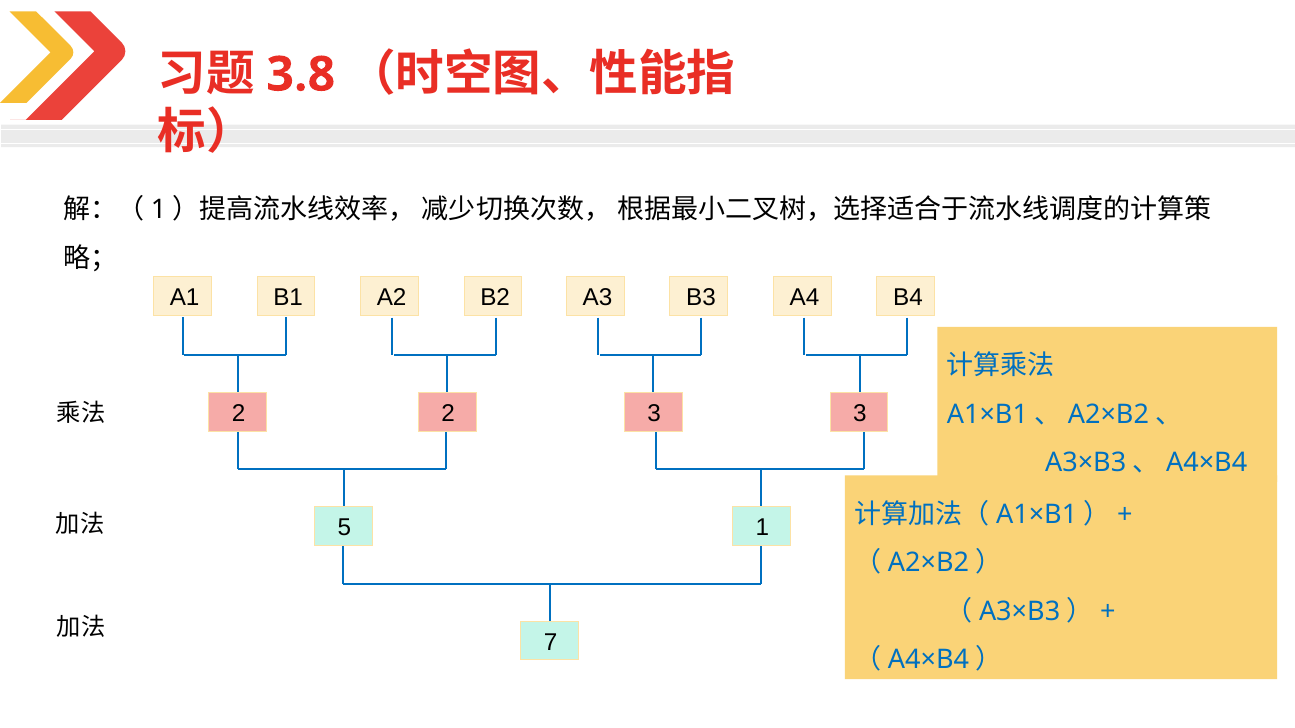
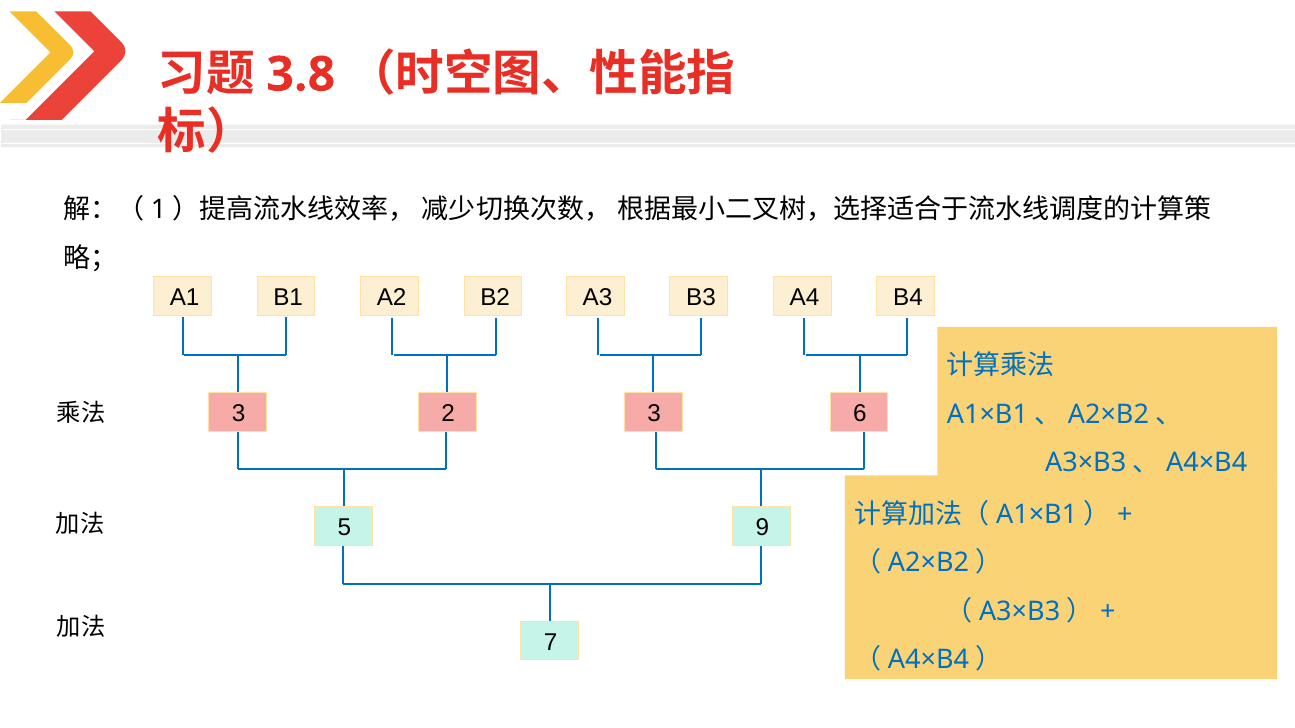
2 at (239, 414): 2 -> 3
3 3: 3 -> 6
5 1: 1 -> 9
